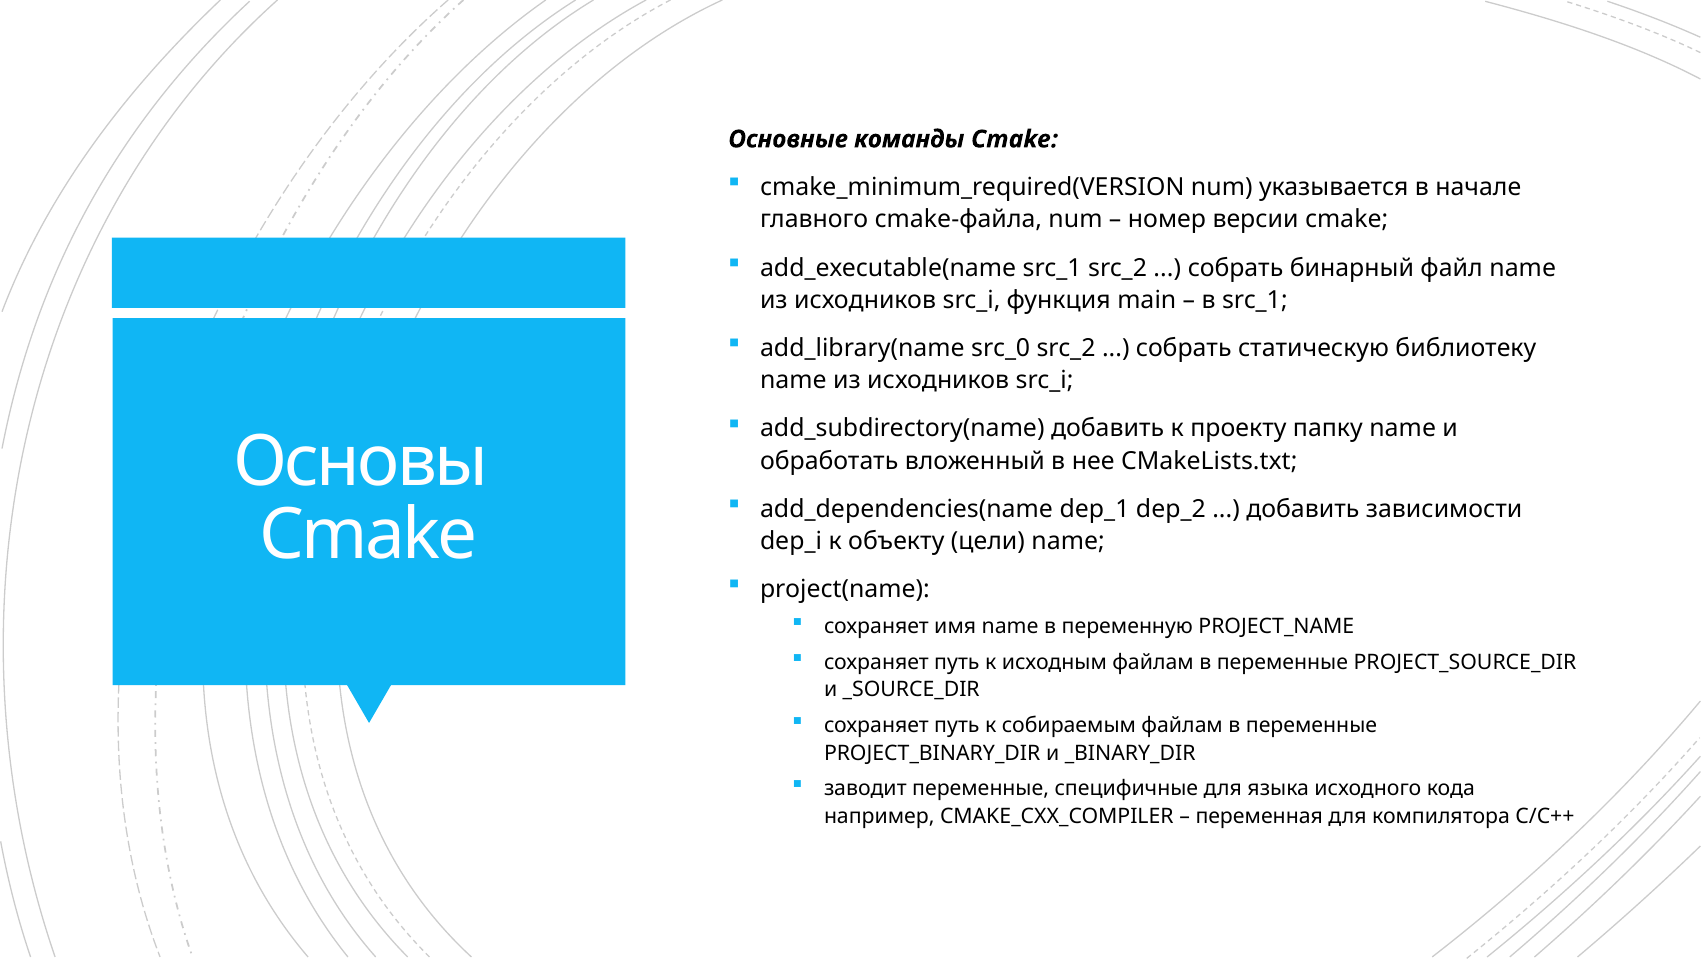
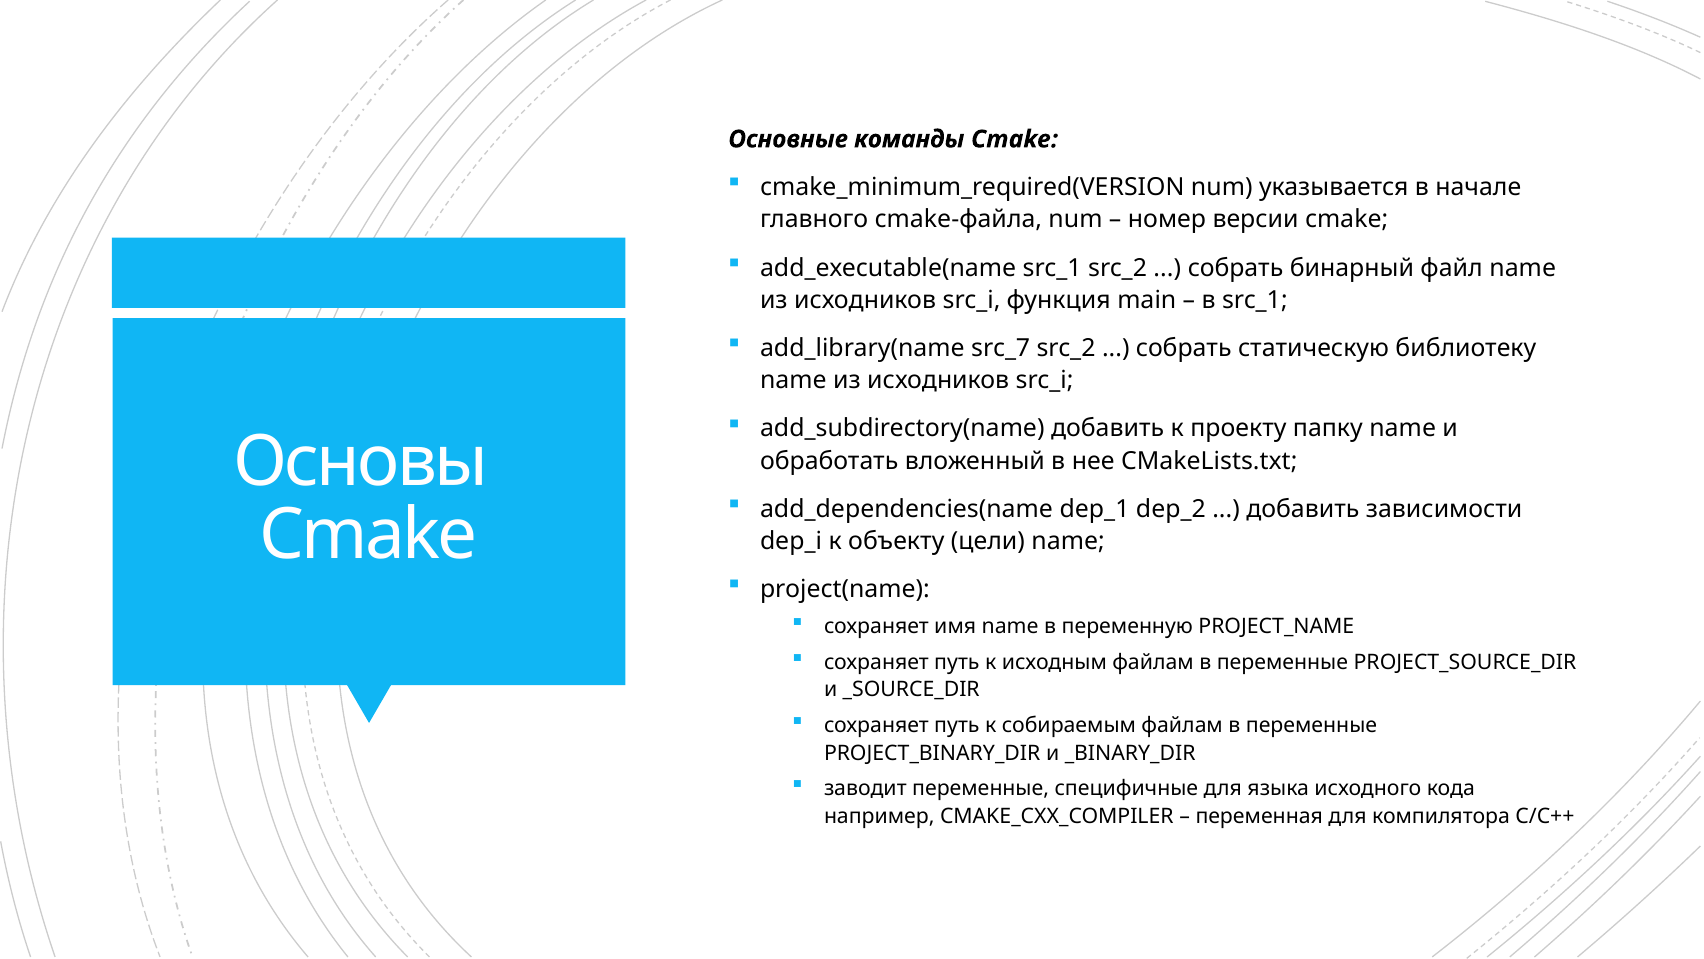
src_0: src_0 -> src_7
